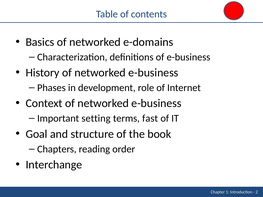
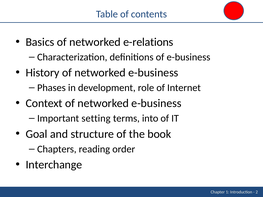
e-domains: e-domains -> e-relations
fast: fast -> into
